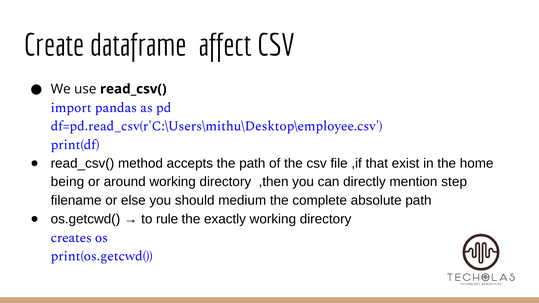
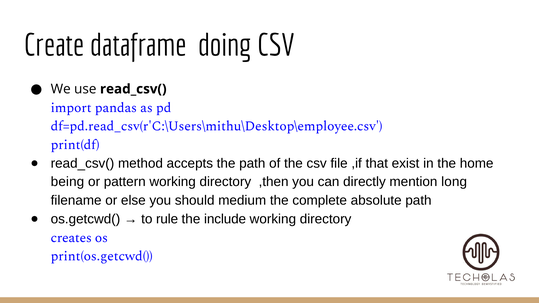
affect: affect -> doing
around: around -> pattern
step: step -> long
exactly: exactly -> include
